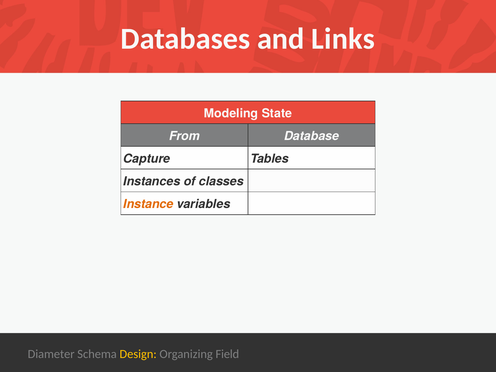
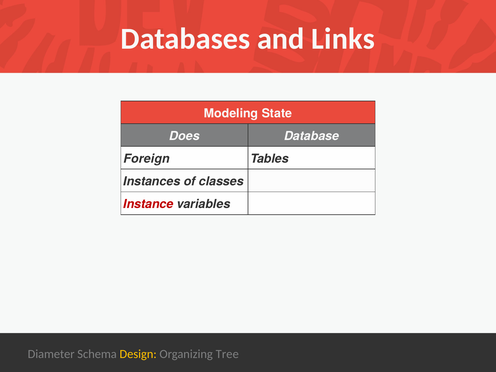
From: From -> Does
Capture: Capture -> Foreign
Instance colour: orange -> red
Field: Field -> Tree
